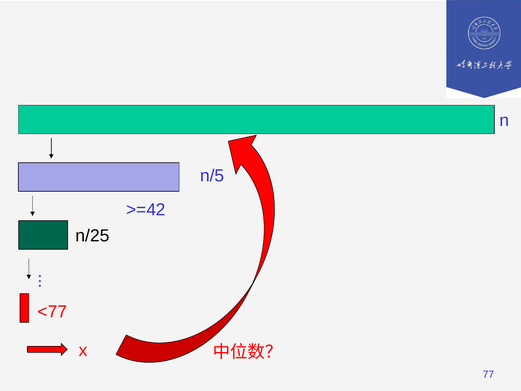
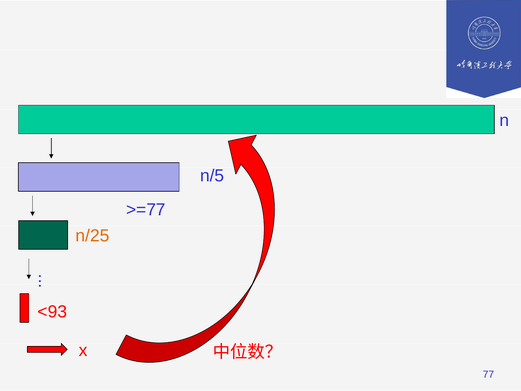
>=42: >=42 -> >=77
n/25 colour: black -> orange
<77: <77 -> <93
